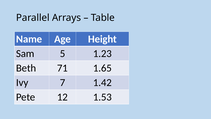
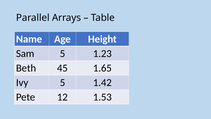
71: 71 -> 45
Ivy 7: 7 -> 5
